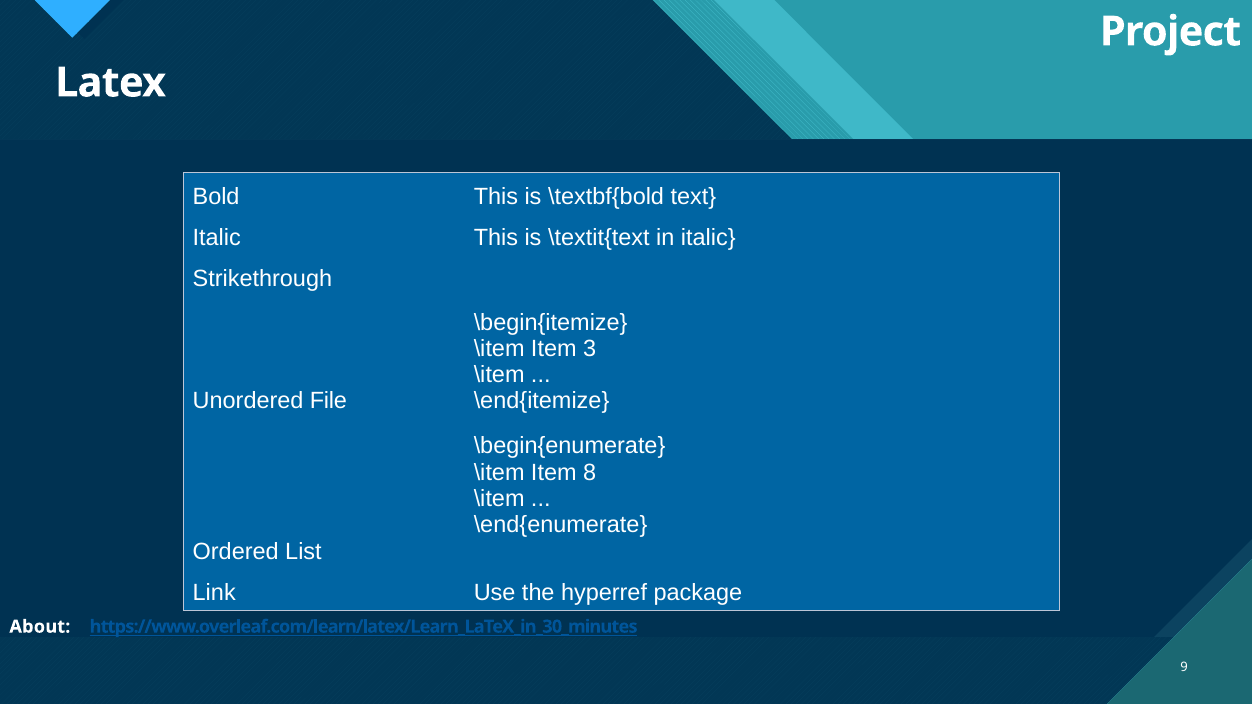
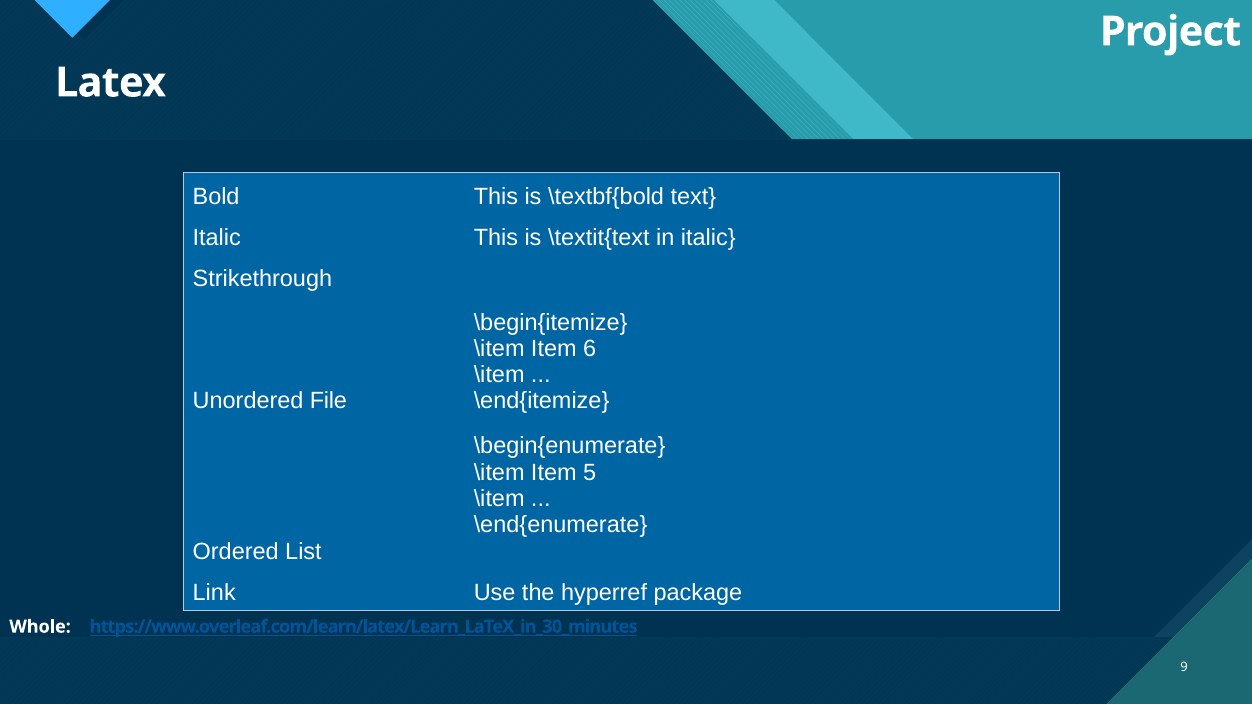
3: 3 -> 6
8: 8 -> 5
About: About -> Whole
